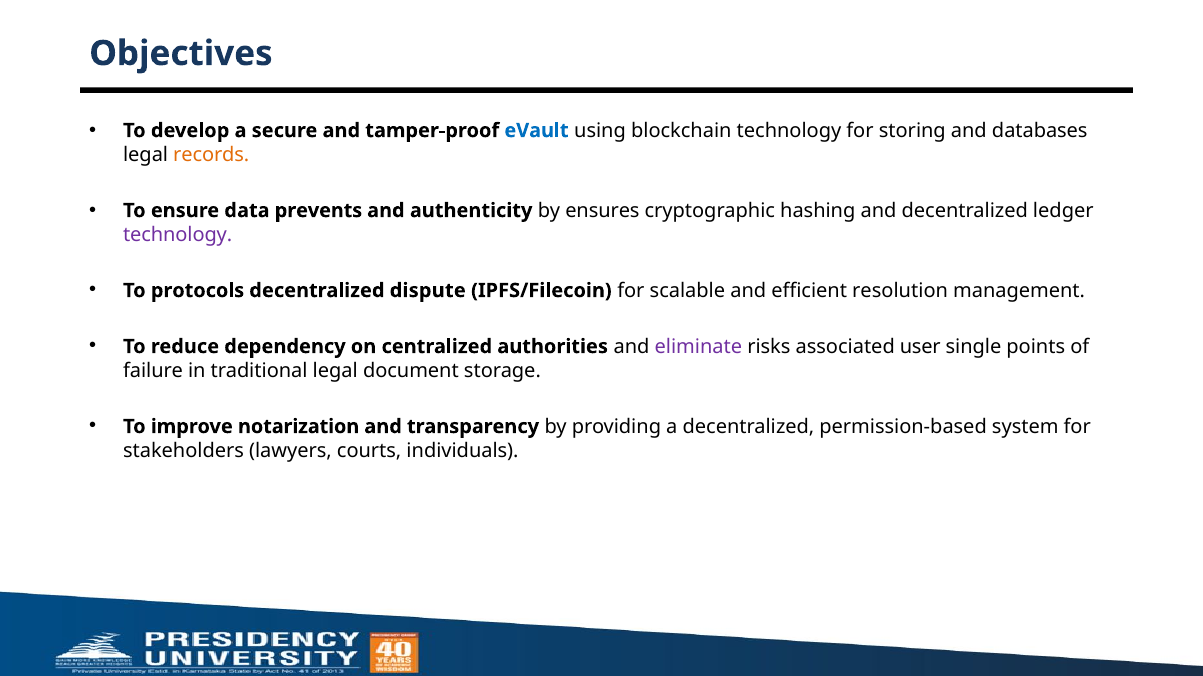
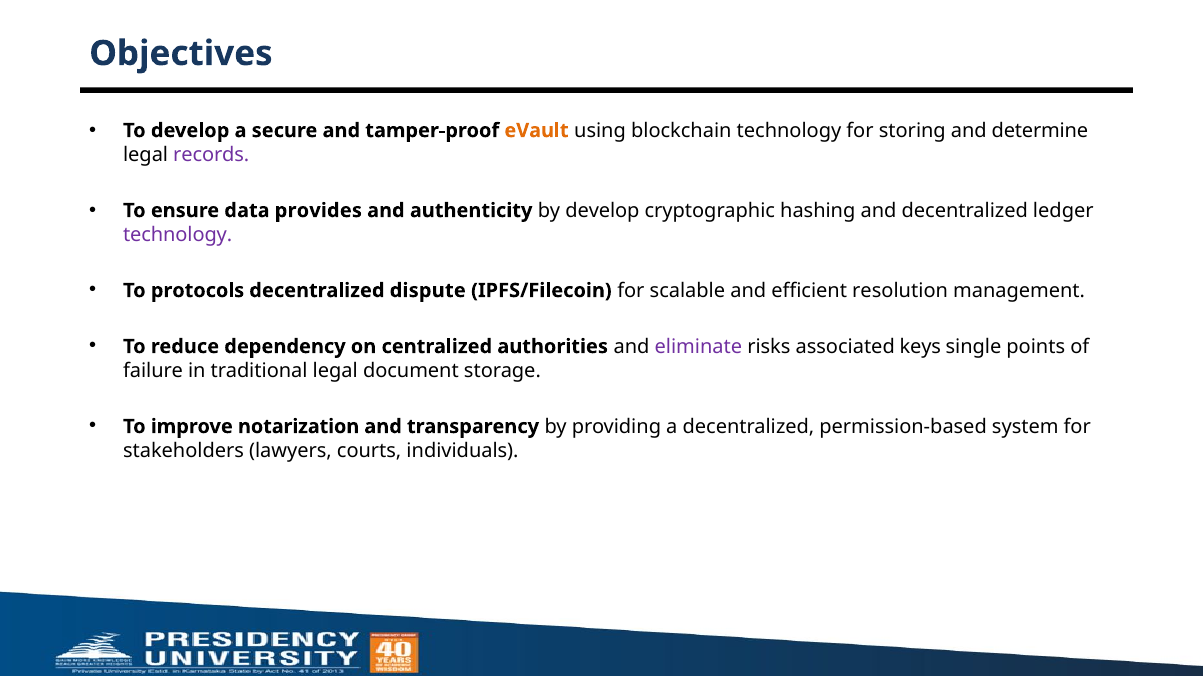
eVault colour: blue -> orange
databases: databases -> determine
records colour: orange -> purple
prevents: prevents -> provides
by ensures: ensures -> develop
user: user -> keys
